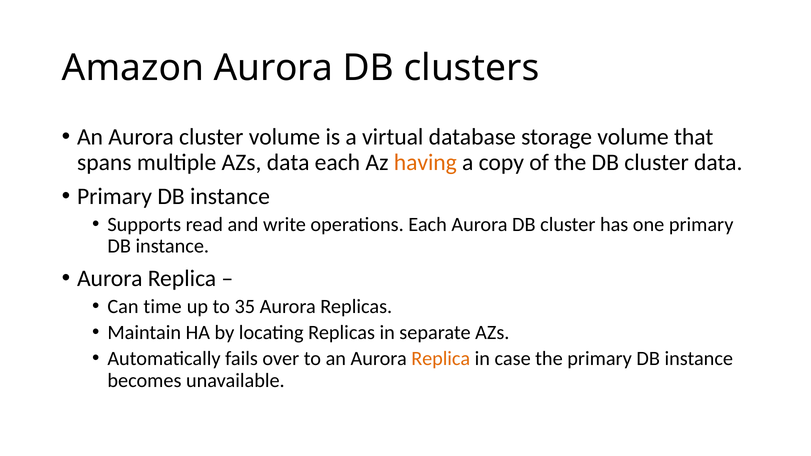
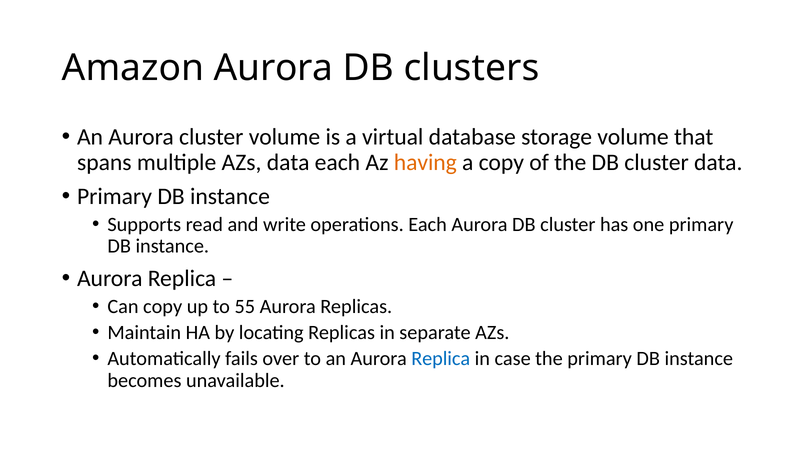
Can time: time -> copy
35: 35 -> 55
Replica at (441, 359) colour: orange -> blue
